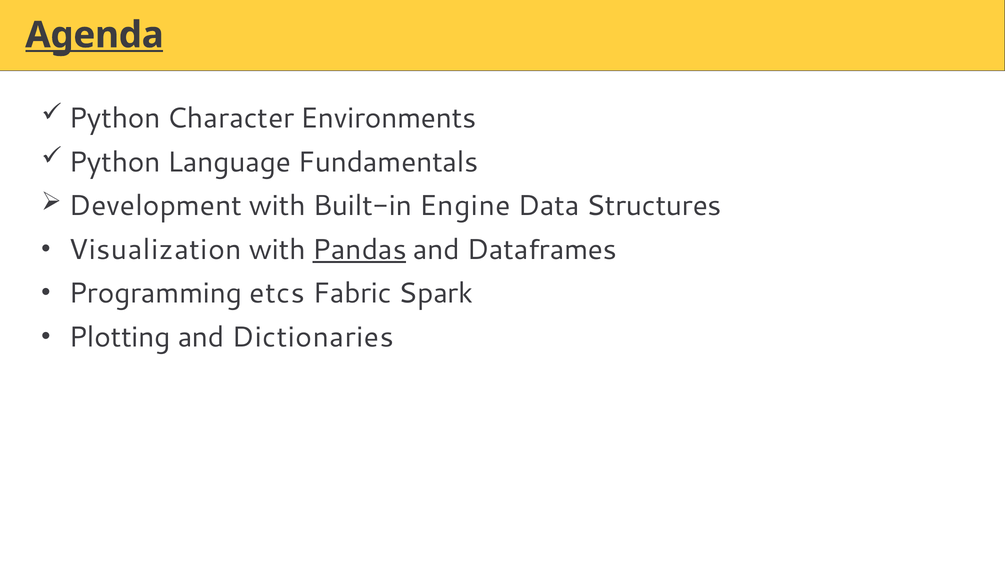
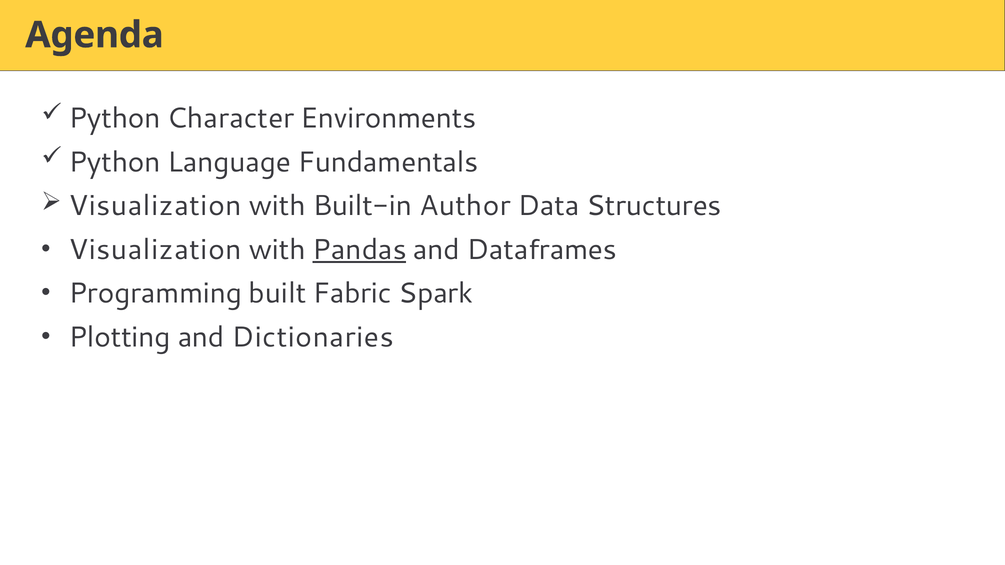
Agenda underline: present -> none
Development at (156, 206): Development -> Visualization
Engine: Engine -> Author
etcs: etcs -> built
